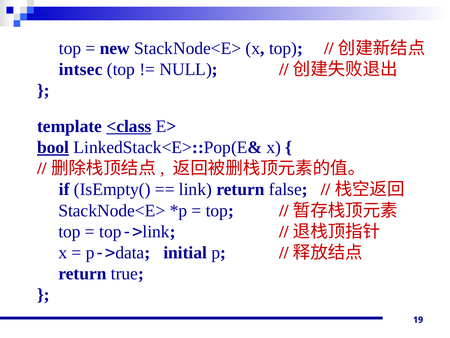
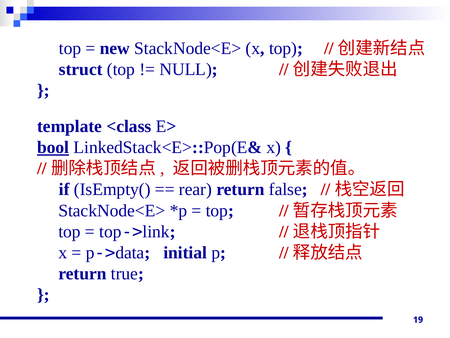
intsec: intsec -> struct
<class underline: present -> none
link: link -> rear
